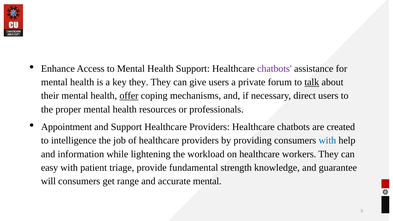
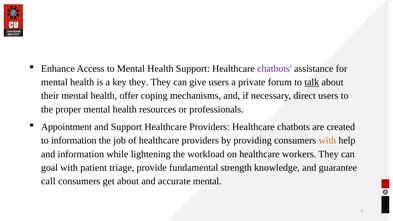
offer underline: present -> none
to intelligence: intelligence -> information
with at (327, 141) colour: blue -> orange
easy: easy -> goal
will: will -> call
get range: range -> about
